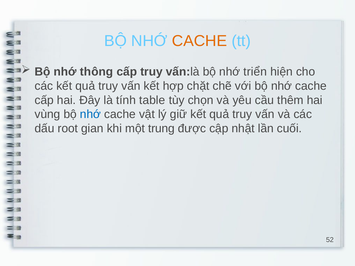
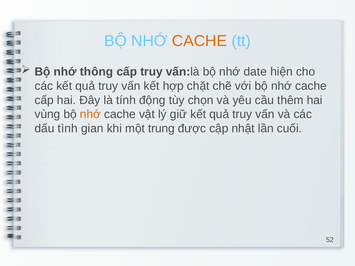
triển: triển -> date
table: table -> động
nhớ at (90, 114) colour: blue -> orange
root: root -> tình
